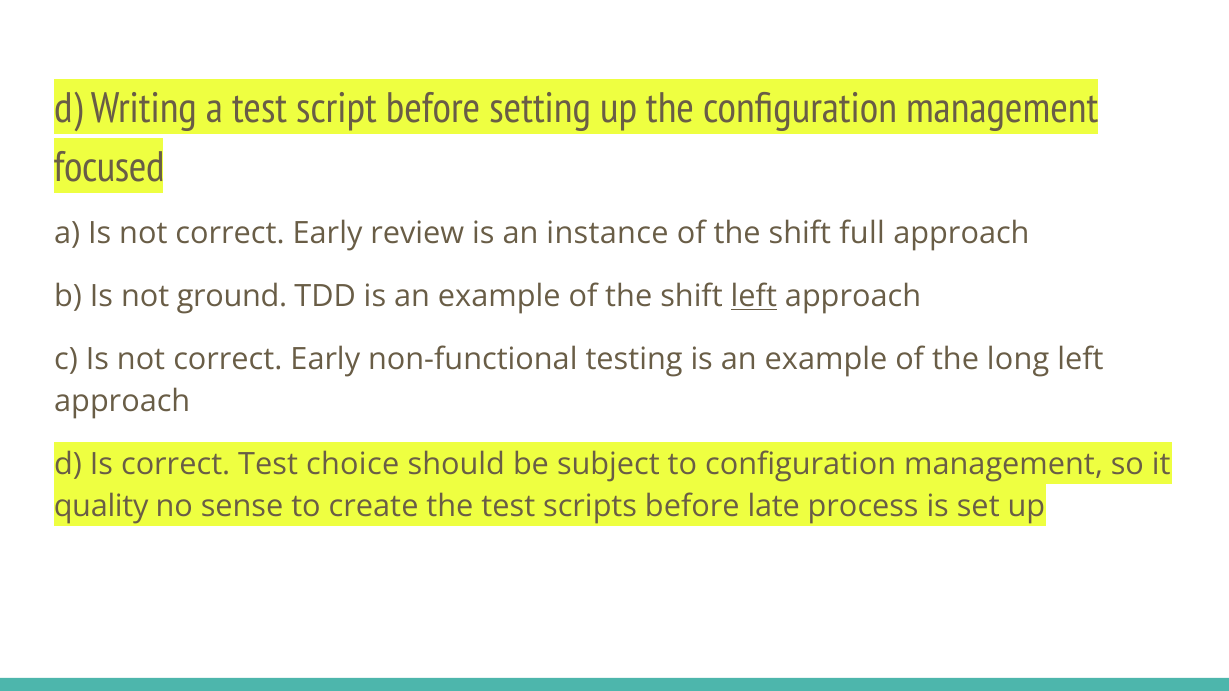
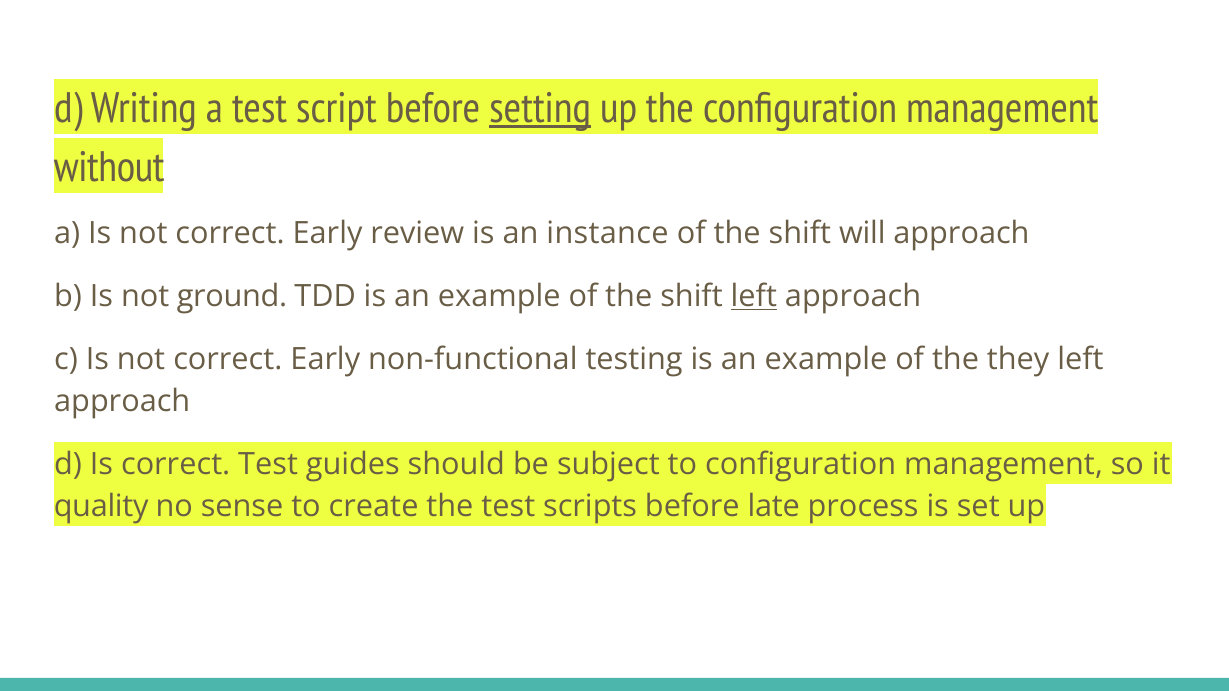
setting underline: none -> present
focused: focused -> without
full: full -> will
long: long -> they
choice: choice -> guides
